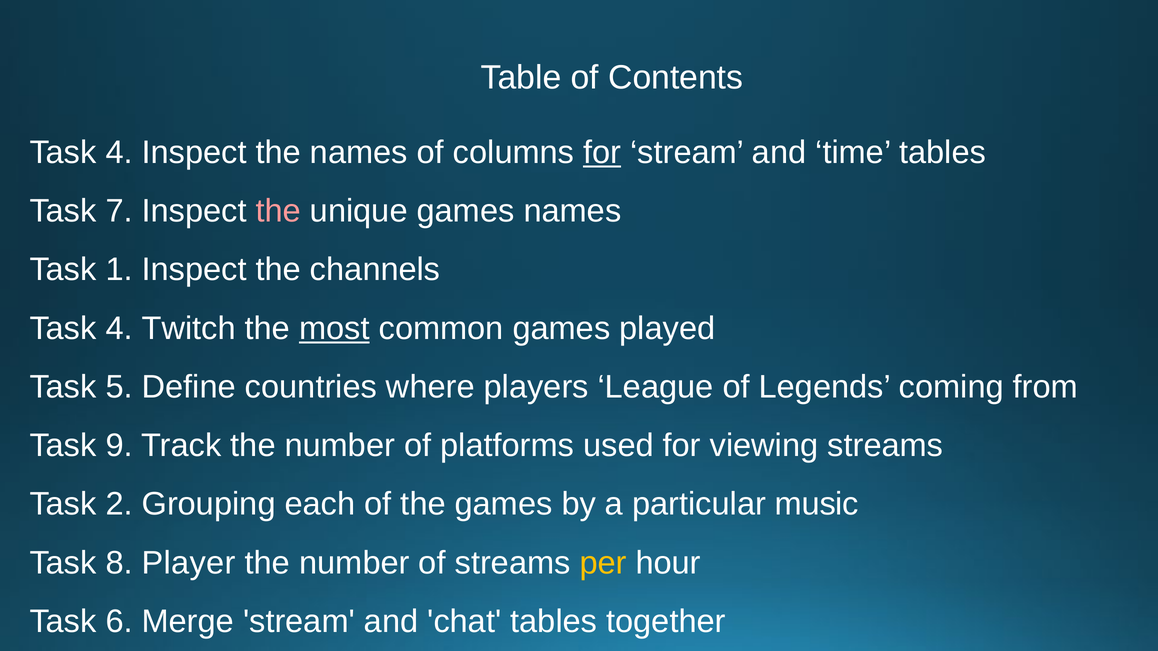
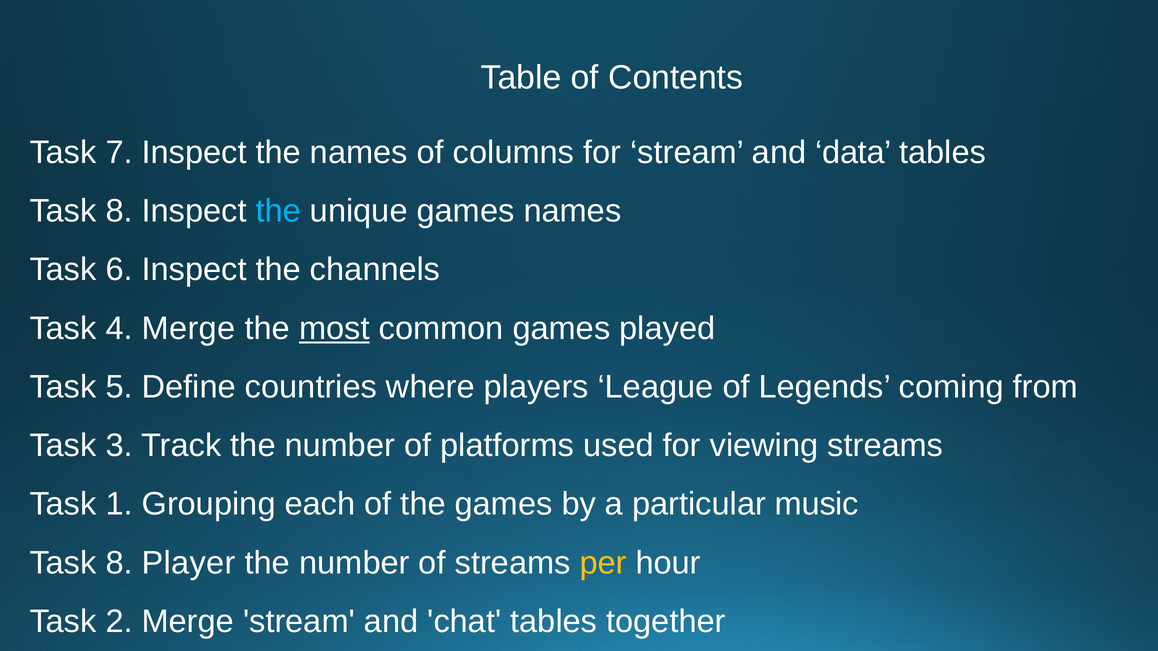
4 at (119, 152): 4 -> 7
for at (602, 152) underline: present -> none
time: time -> data
7 at (119, 211): 7 -> 8
the at (278, 211) colour: pink -> light blue
1: 1 -> 6
4 Twitch: Twitch -> Merge
9: 9 -> 3
2: 2 -> 1
6: 6 -> 2
